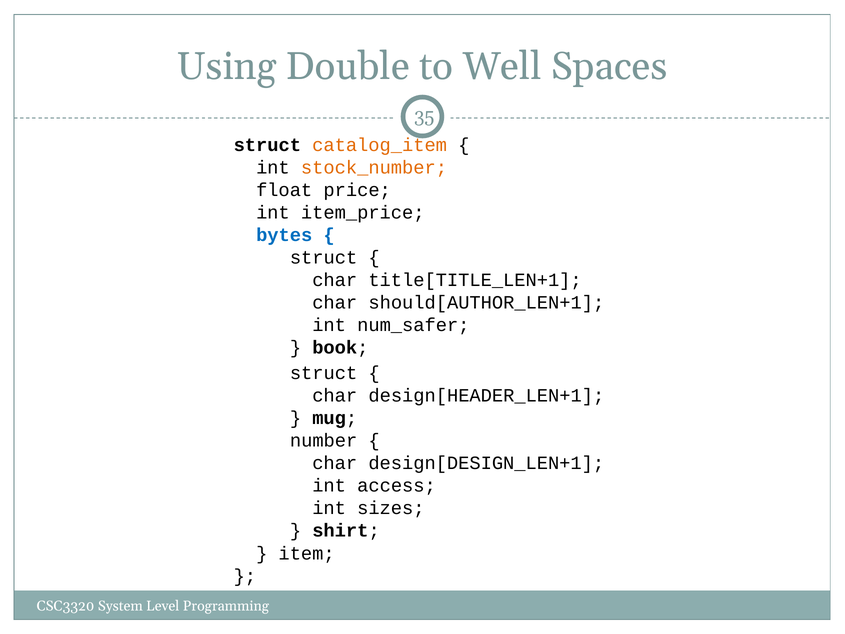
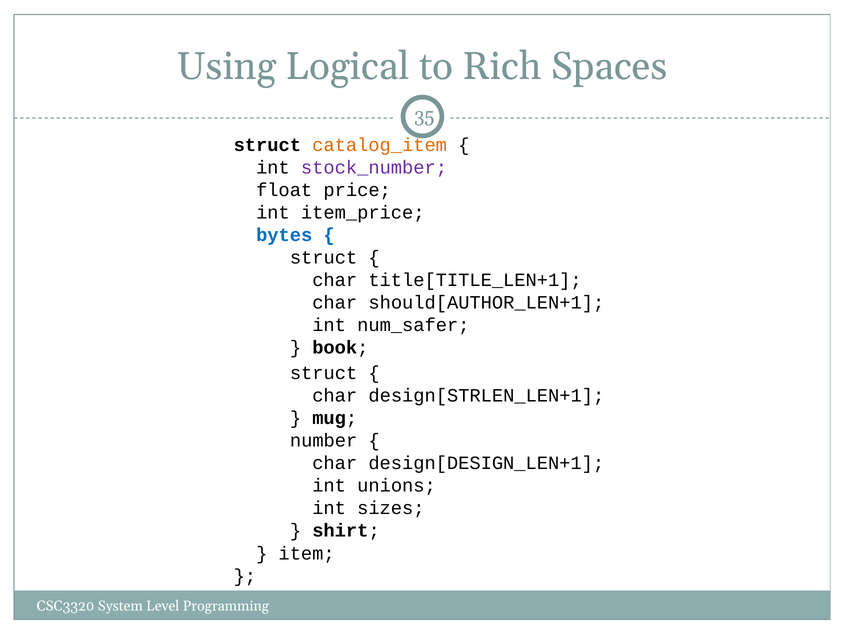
Double: Double -> Logical
Well: Well -> Rich
stock_number colour: orange -> purple
design[HEADER_LEN+1: design[HEADER_LEN+1 -> design[STRLEN_LEN+1
access: access -> unions
